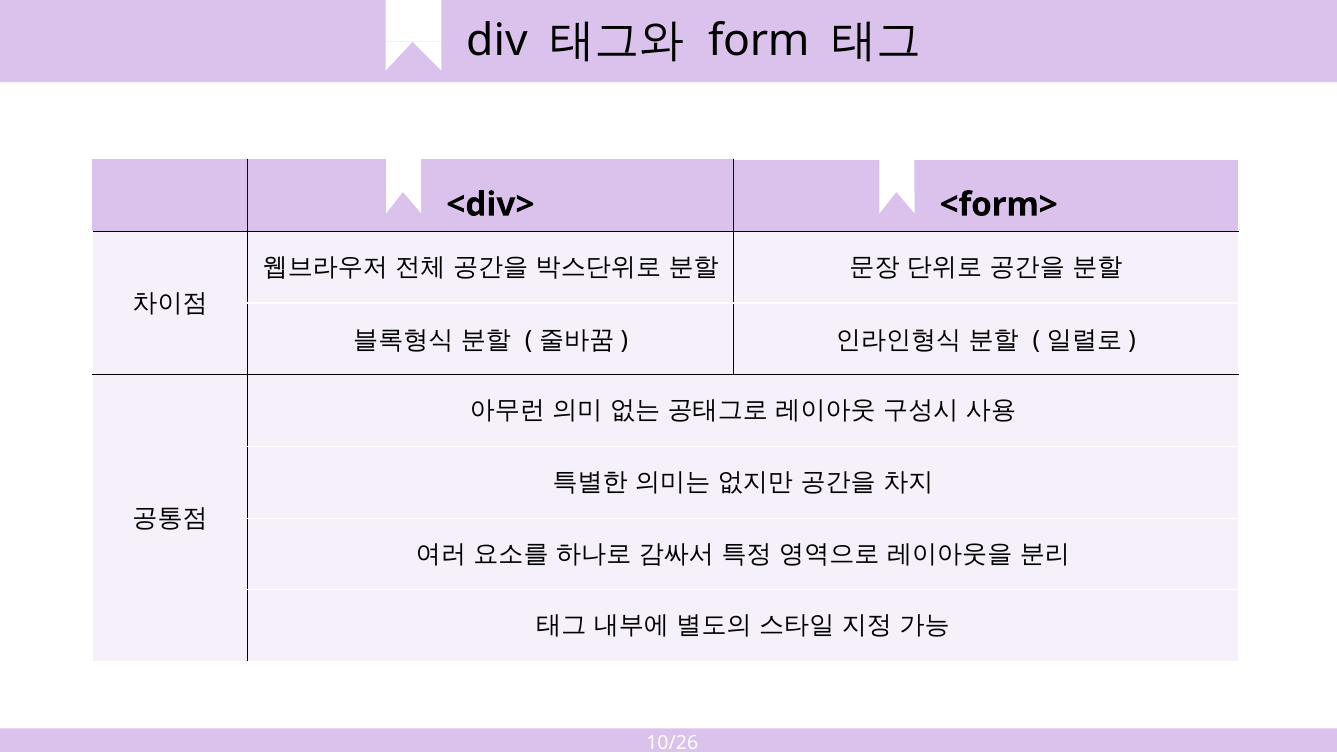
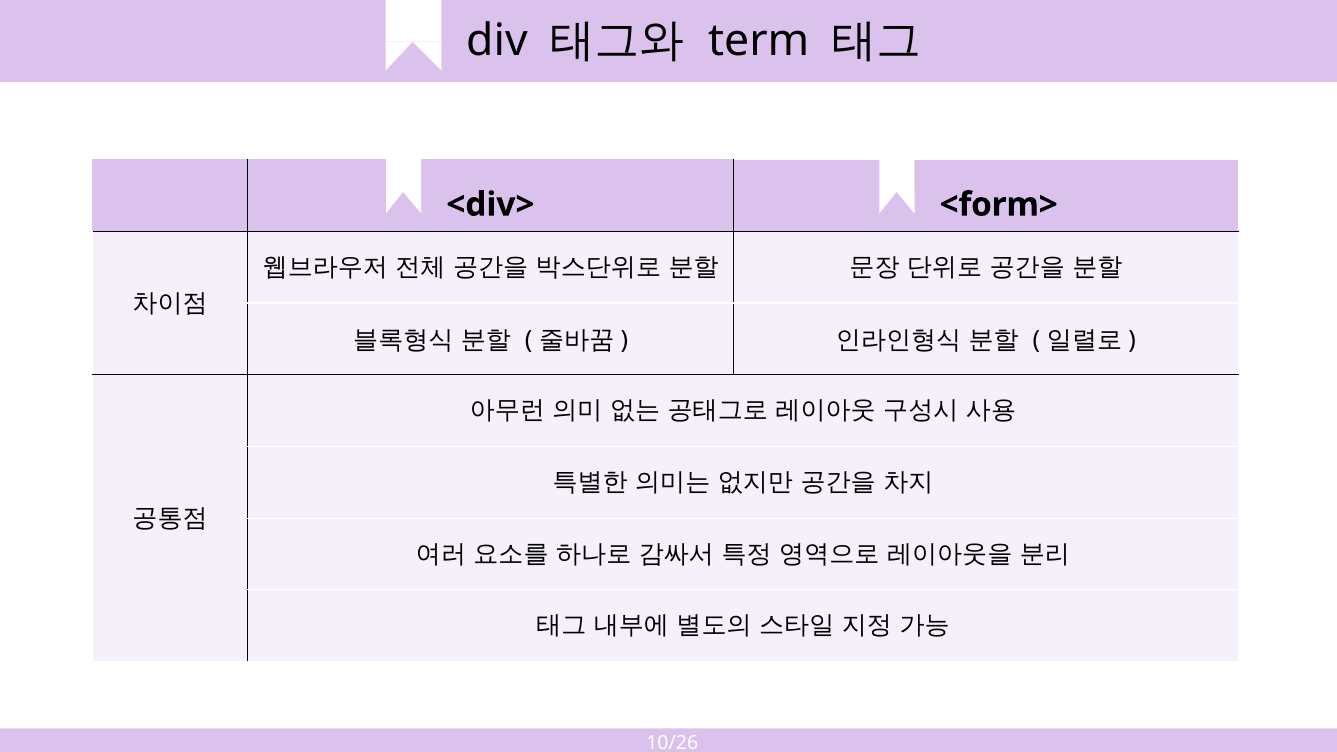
form: form -> term
